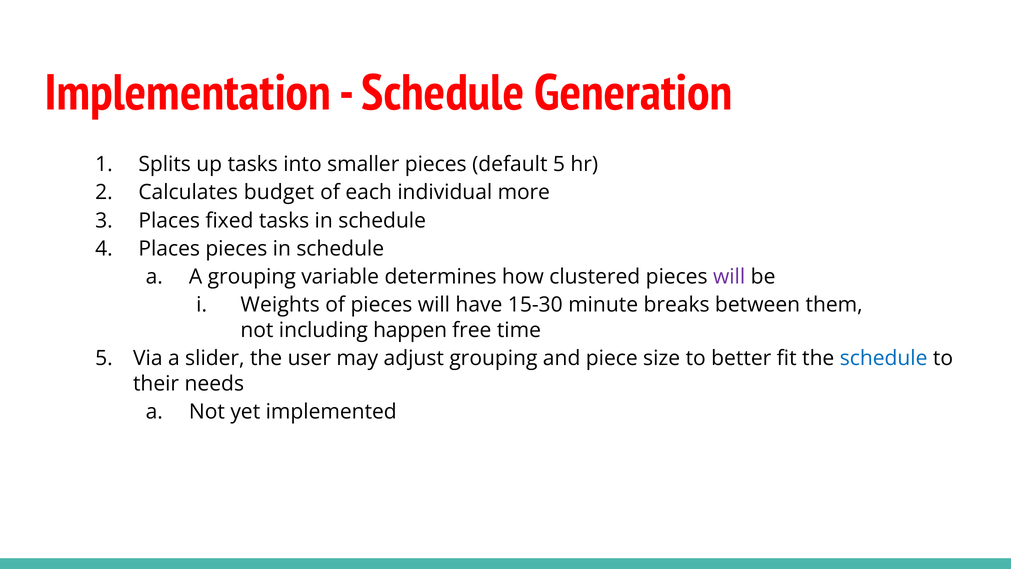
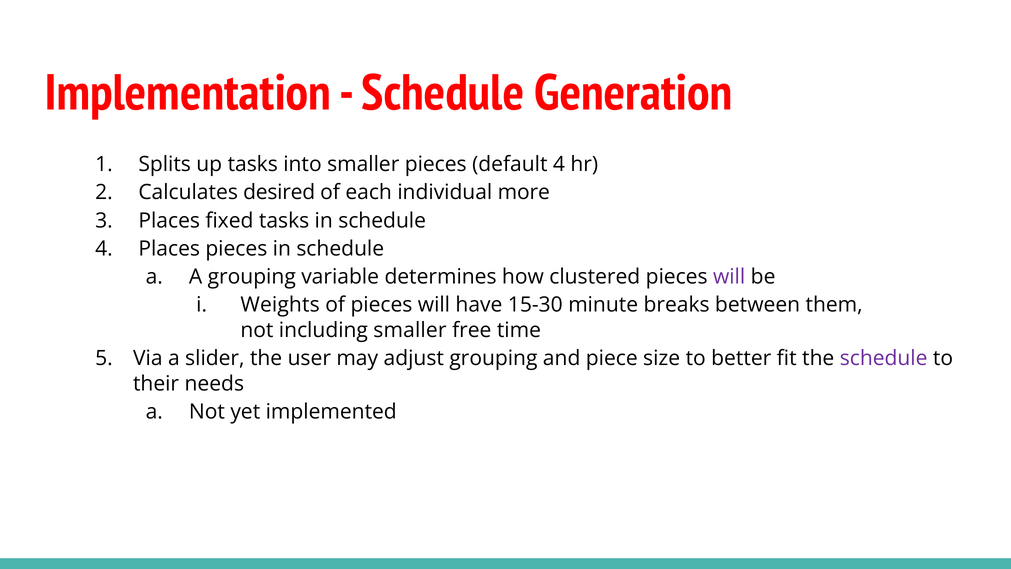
default 5: 5 -> 4
budget: budget -> desired
including happen: happen -> smaller
schedule at (884, 358) colour: blue -> purple
